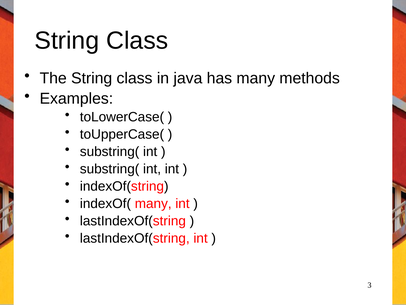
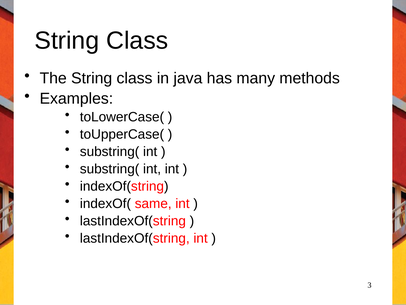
indexOf( many: many -> same
